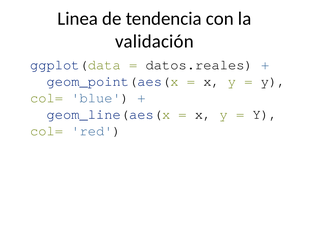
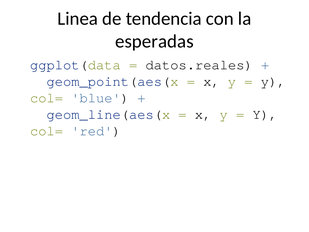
validación: validación -> esperadas
